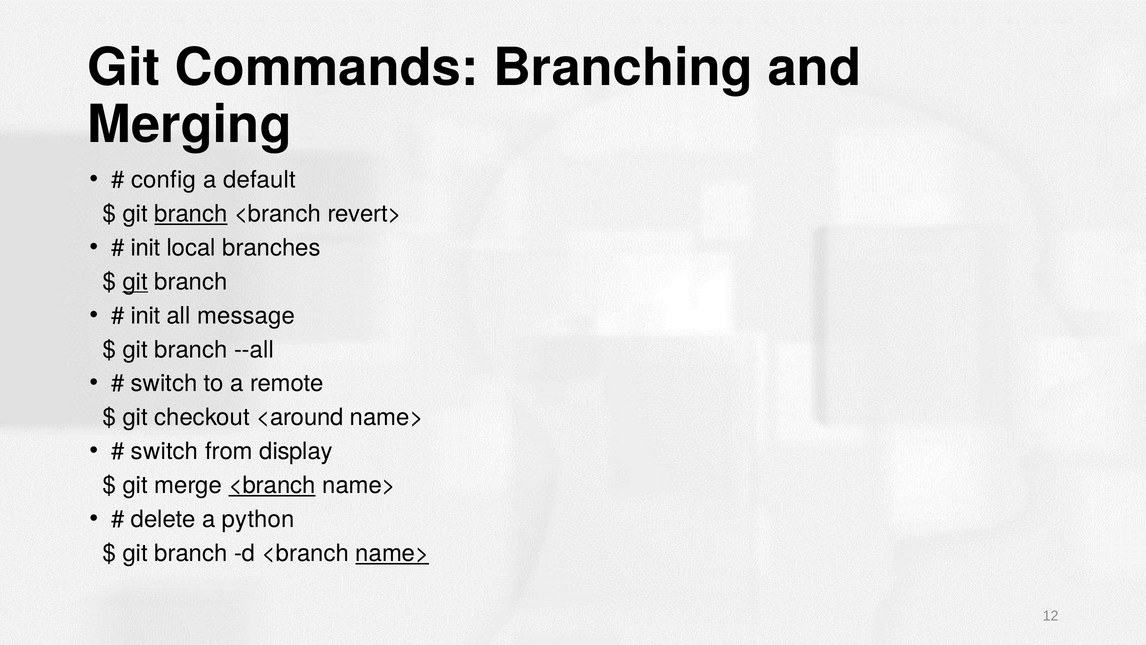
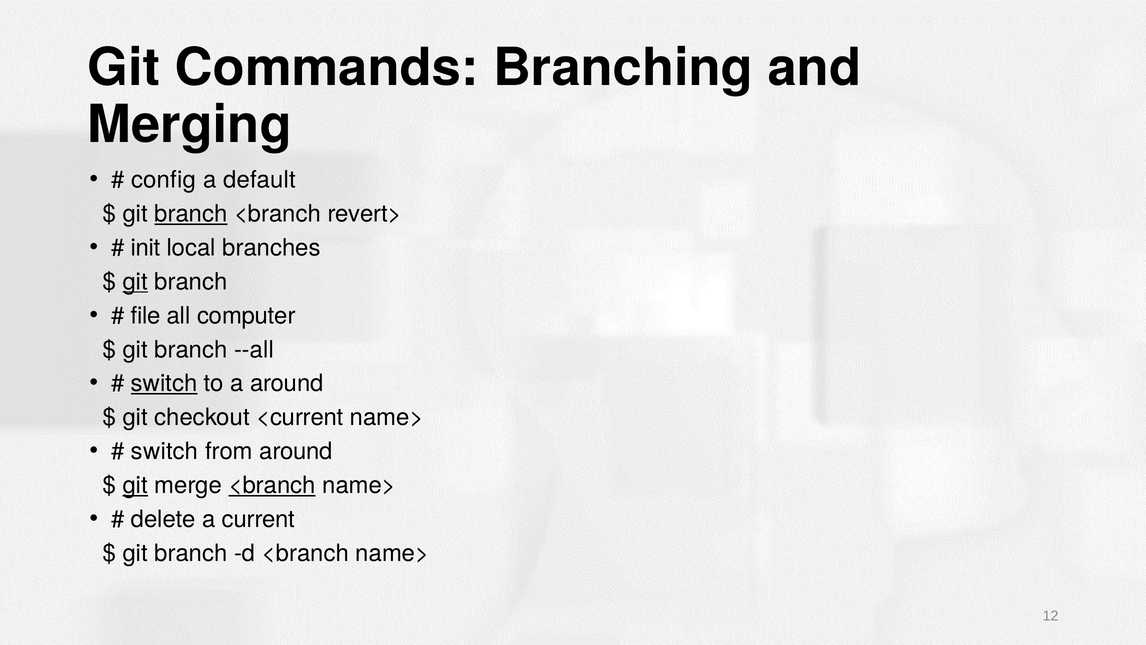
init at (146, 315): init -> file
message: message -> computer
switch at (164, 383) underline: none -> present
a remote: remote -> around
<around: <around -> <current
from display: display -> around
git at (135, 485) underline: none -> present
python: python -> current
name> at (392, 553) underline: present -> none
